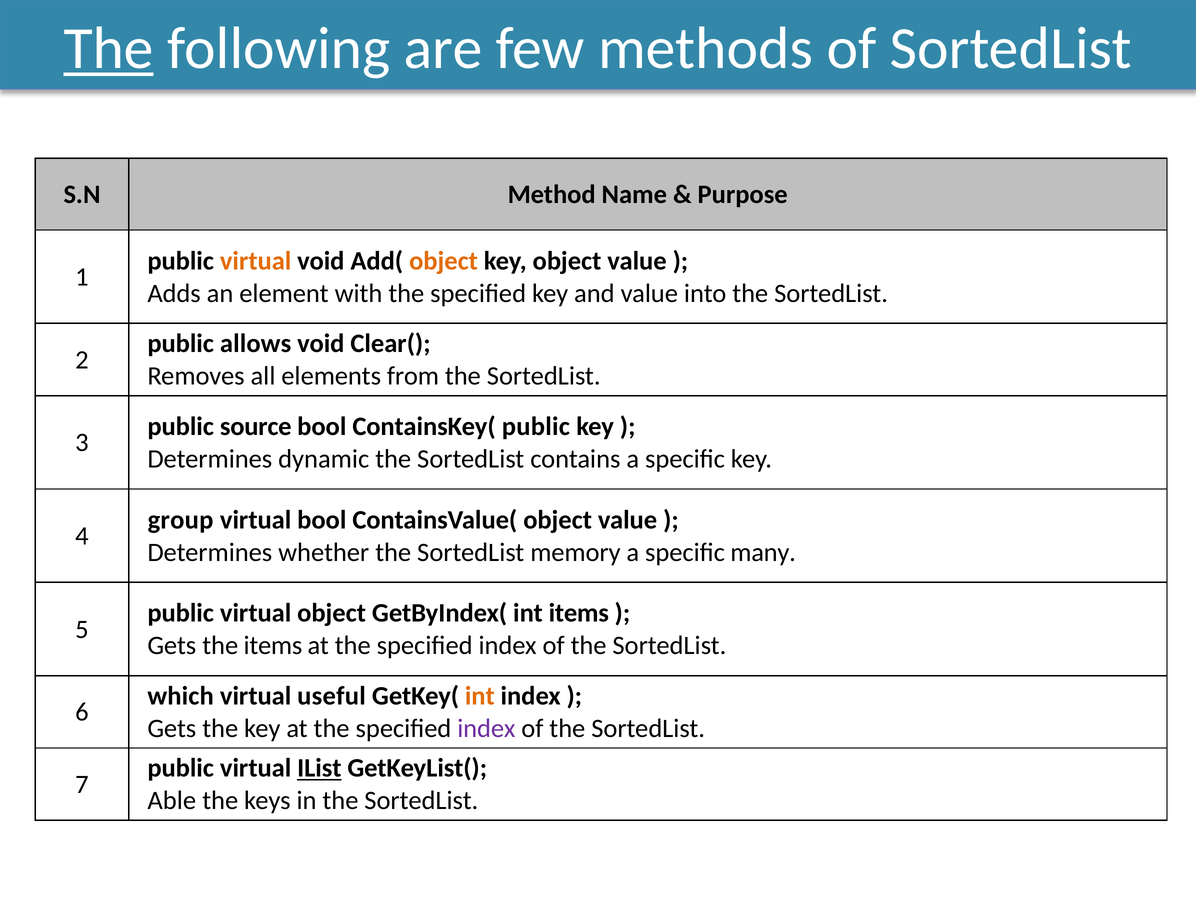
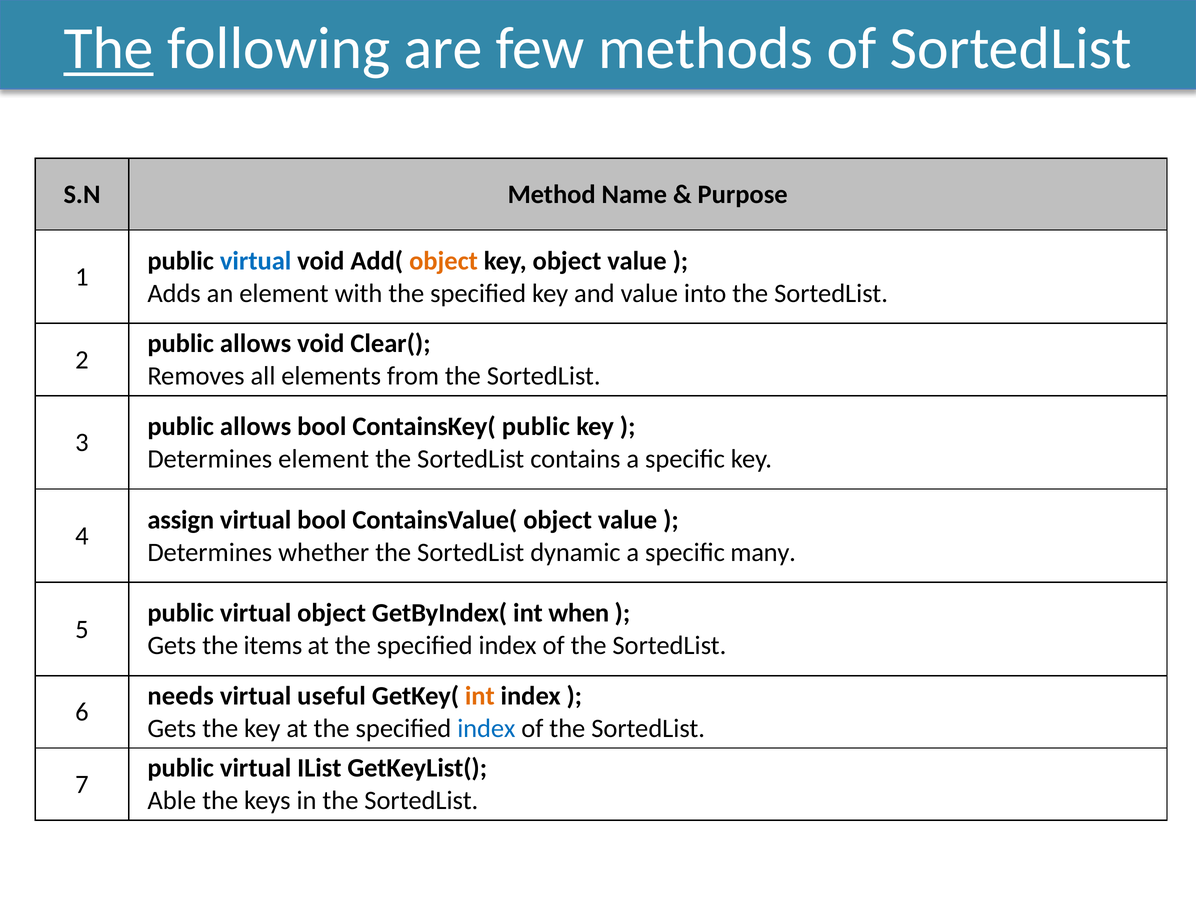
virtual at (256, 261) colour: orange -> blue
source at (256, 426): source -> allows
Determines dynamic: dynamic -> element
group: group -> assign
memory: memory -> dynamic
int items: items -> when
which: which -> needs
index at (486, 728) colour: purple -> blue
IList underline: present -> none
